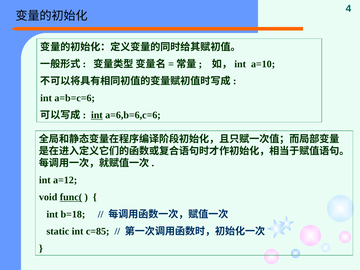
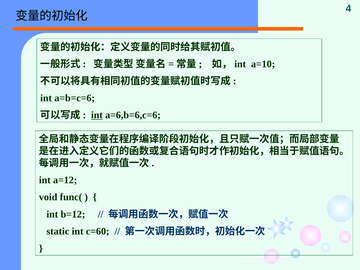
func( underline: present -> none
b=18: b=18 -> b=12
c=85: c=85 -> c=60
